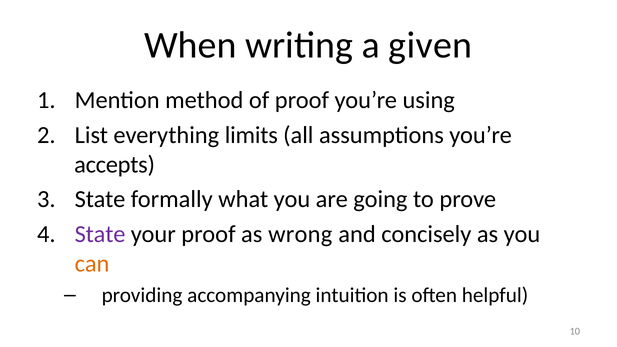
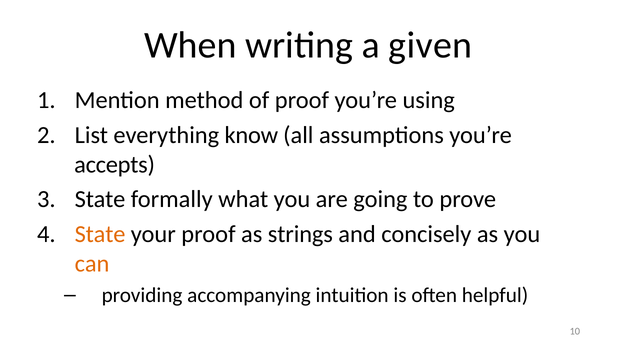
limits: limits -> know
State at (100, 234) colour: purple -> orange
wrong: wrong -> strings
